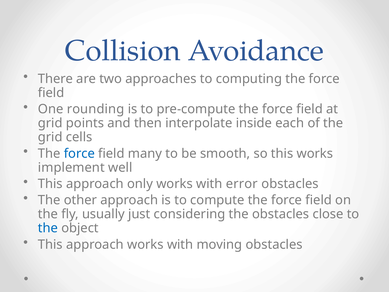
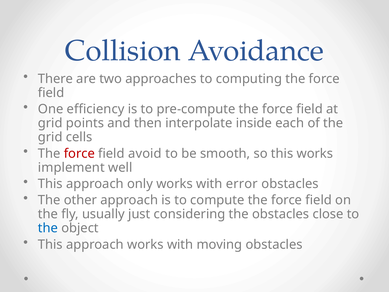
rounding: rounding -> efficiency
force at (79, 153) colour: blue -> red
many: many -> avoid
